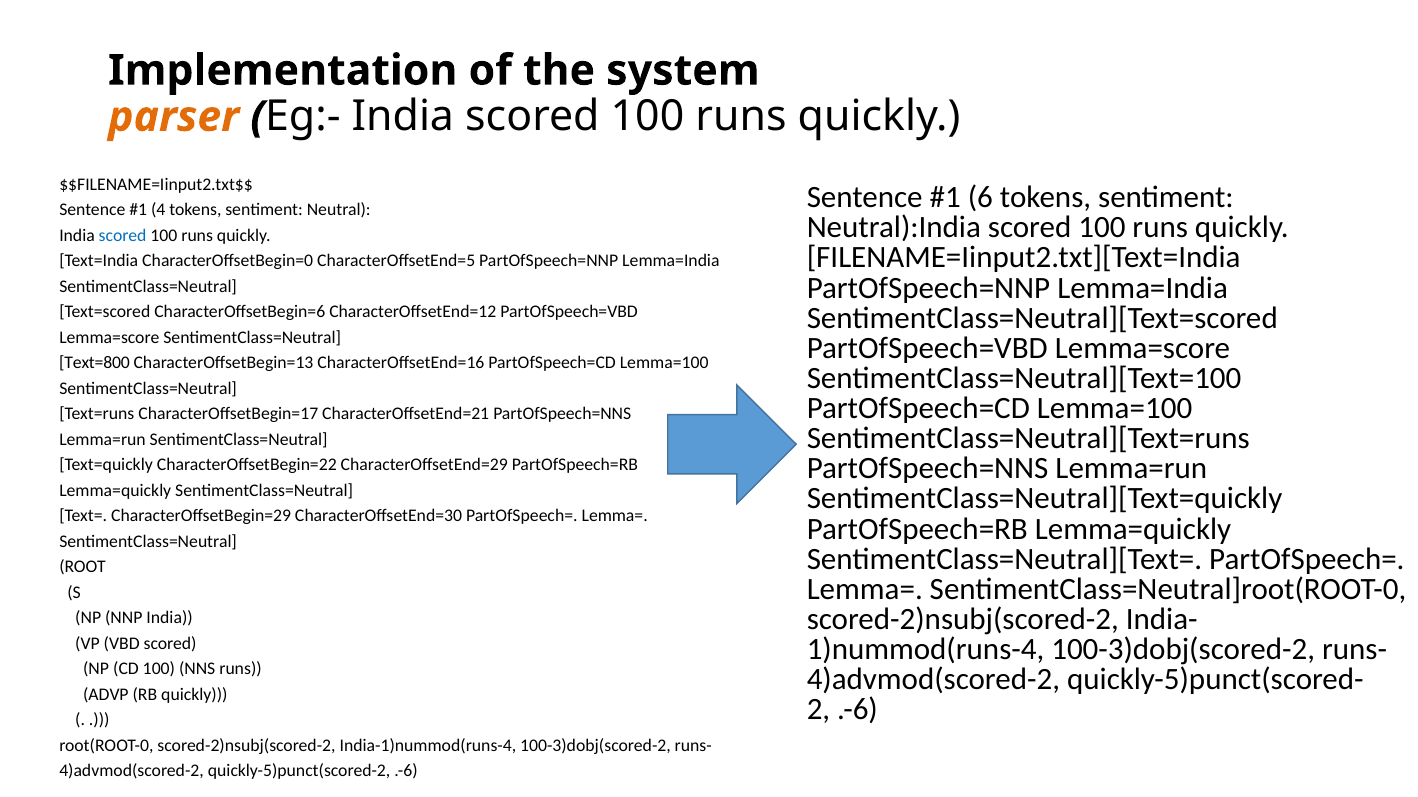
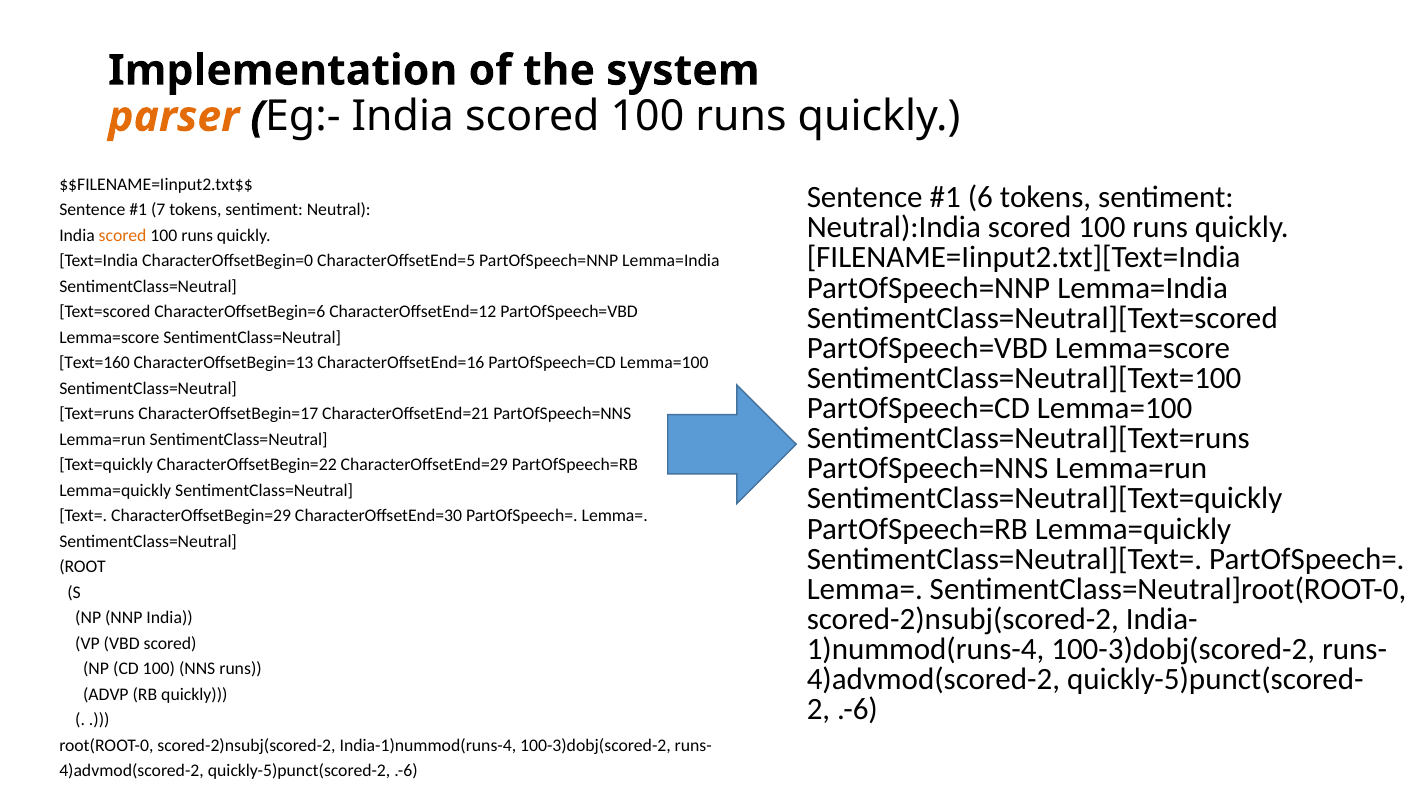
4: 4 -> 7
scored at (123, 236) colour: blue -> orange
Text=800: Text=800 -> Text=160
